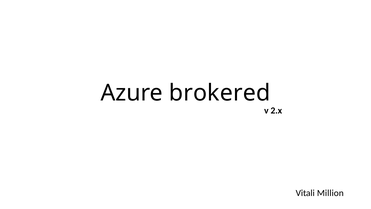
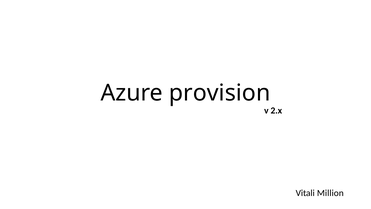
brokered: brokered -> provision
